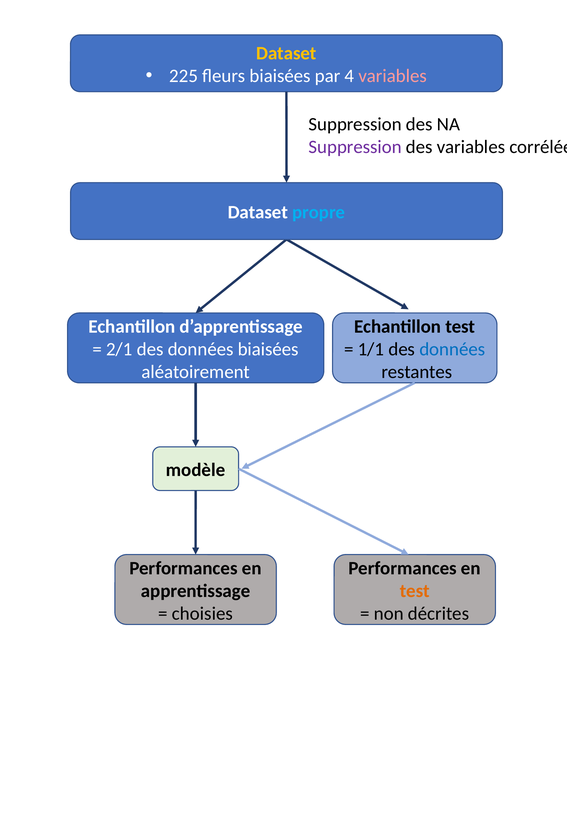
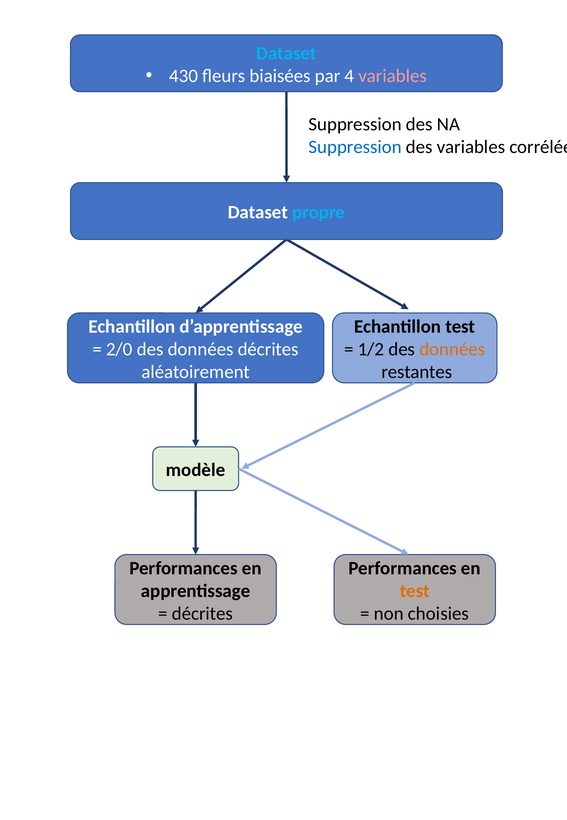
Dataset at (286, 53) colour: yellow -> light blue
225: 225 -> 430
Suppression at (355, 147) colour: purple -> blue
2/1: 2/1 -> 2/0
données biaisées: biaisées -> décrites
1/1: 1/1 -> 1/2
données at (452, 349) colour: blue -> orange
choisies at (202, 613): choisies -> décrites
décrites: décrites -> choisies
